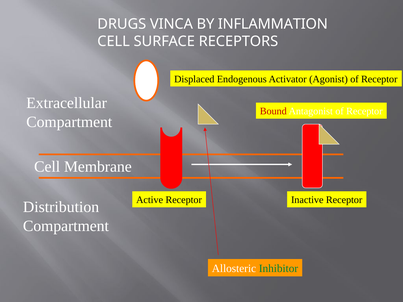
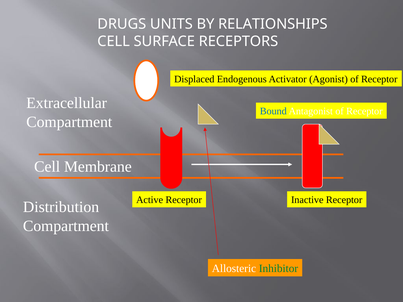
VINCA: VINCA -> UNITS
INFLAMMATION: INFLAMMATION -> RELATIONSHIPS
Bound colour: red -> blue
